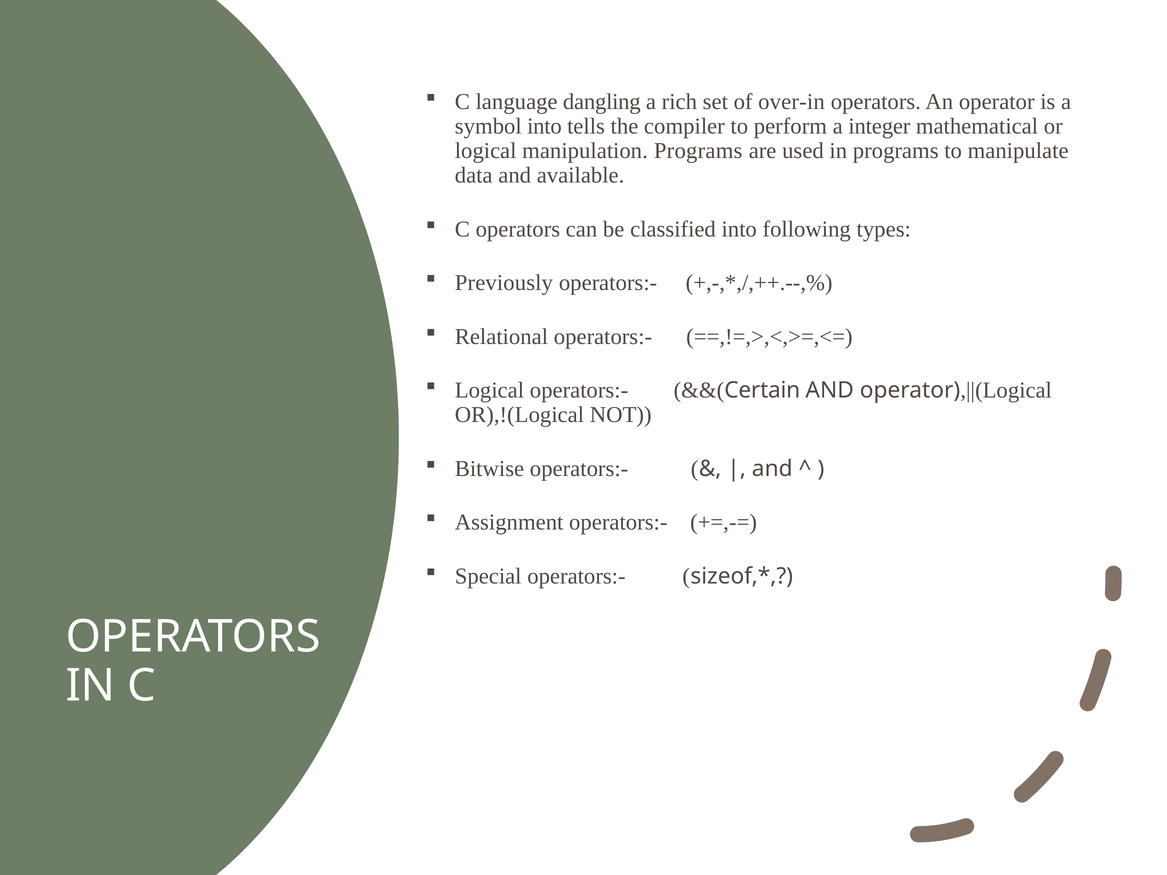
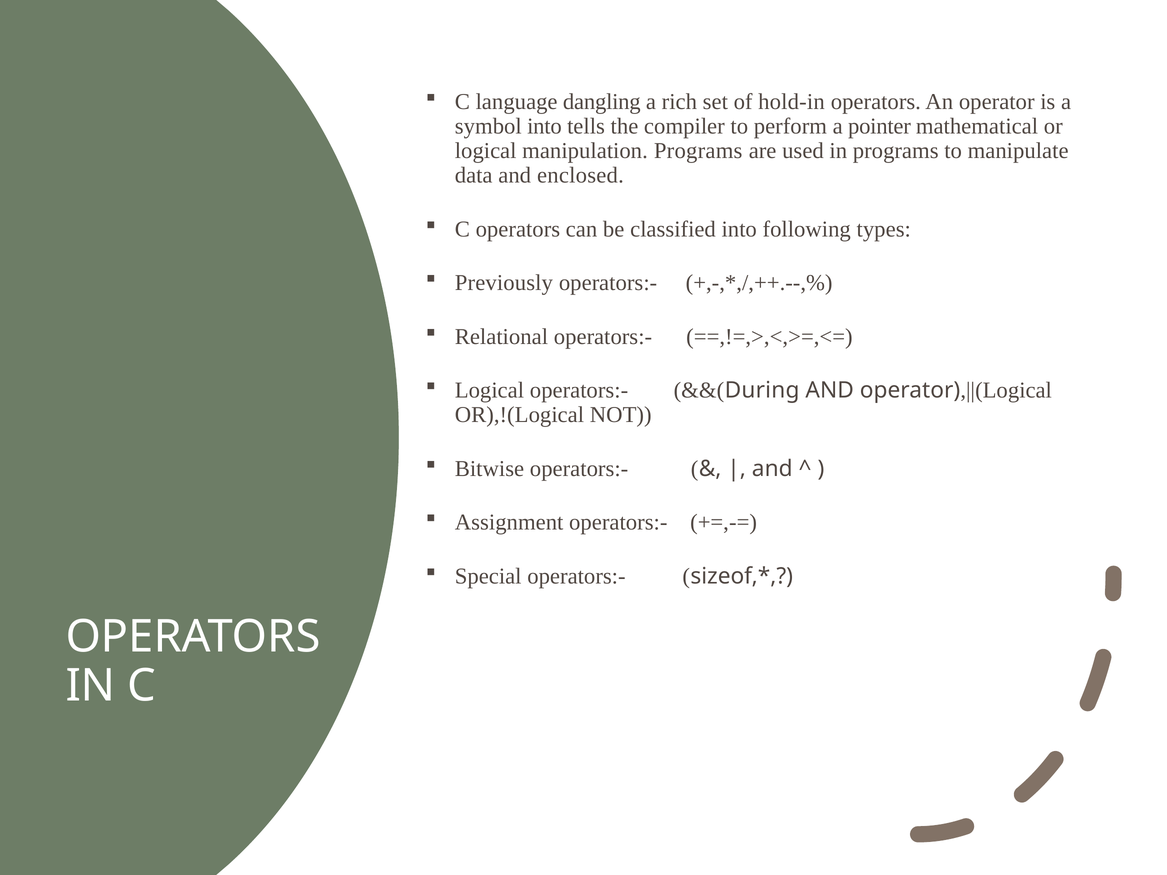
over-in: over-in -> hold-in
integer: integer -> pointer
available: available -> enclosed
Certain: Certain -> During
